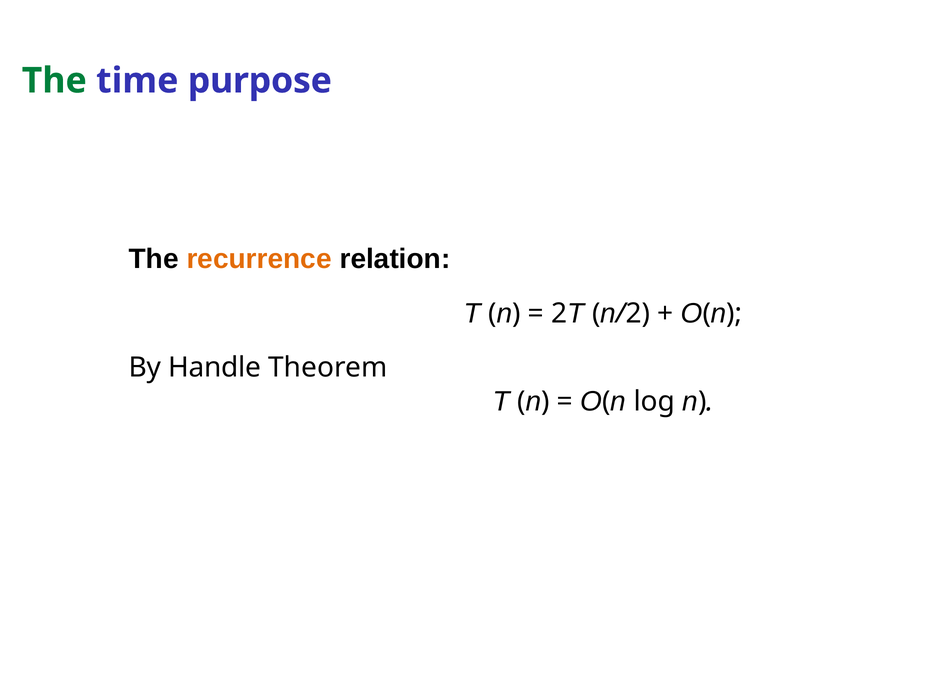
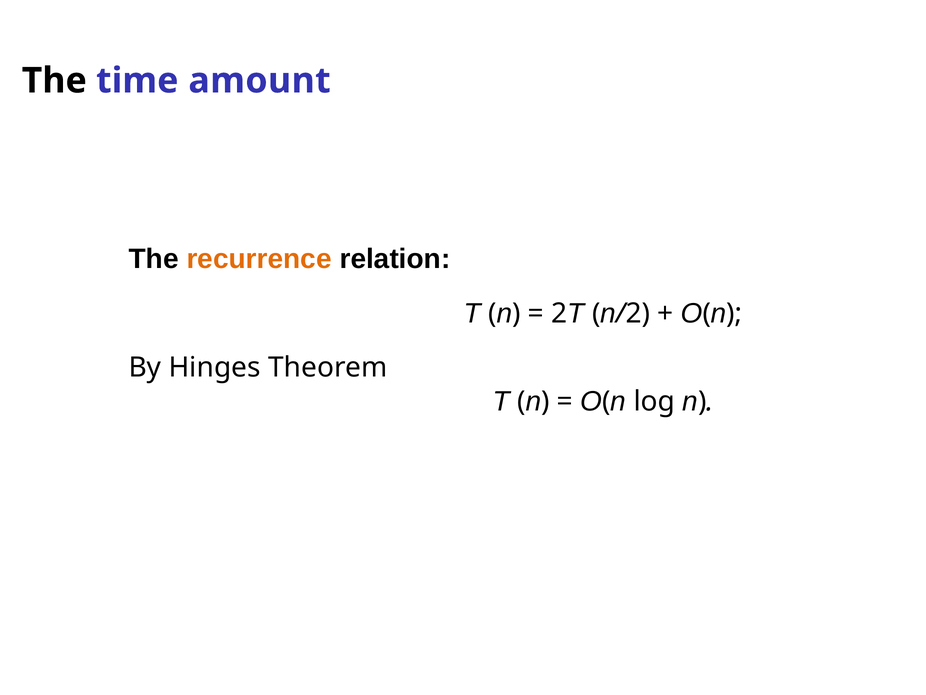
The at (54, 81) colour: green -> black
purpose: purpose -> amount
Handle: Handle -> Hinges
